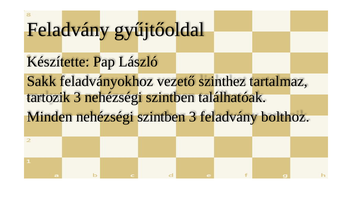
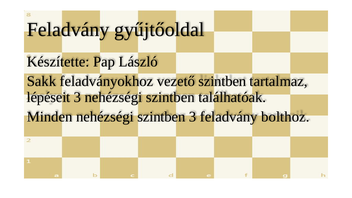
vezető szinthez: szinthez -> szintben
tartozik: tartozik -> lépéseit
